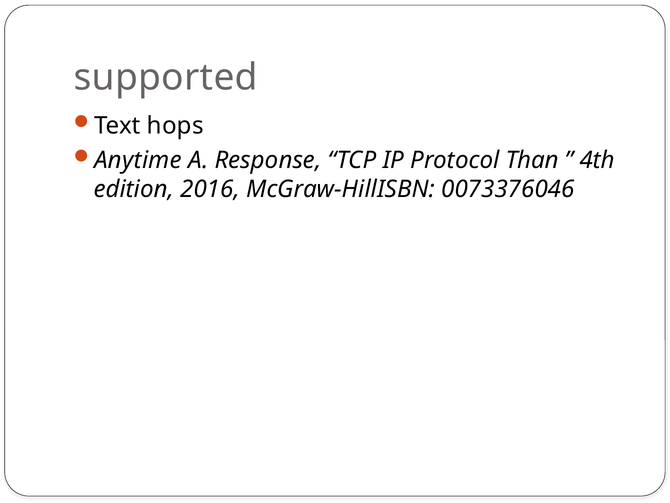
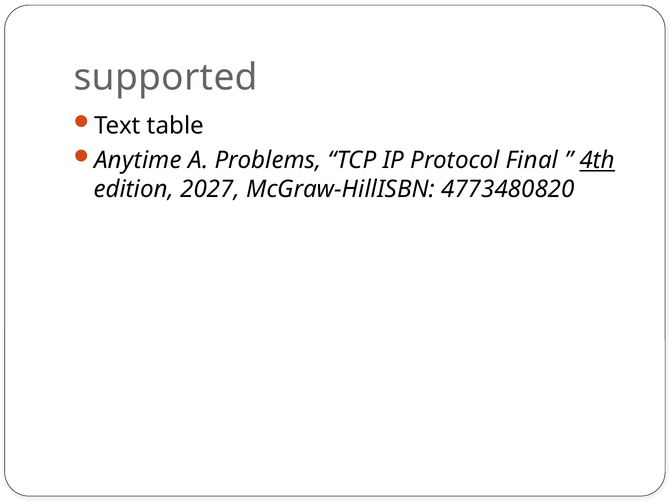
hops: hops -> table
Response: Response -> Problems
Than: Than -> Final
4th underline: none -> present
2016: 2016 -> 2027
0073376046: 0073376046 -> 4773480820
